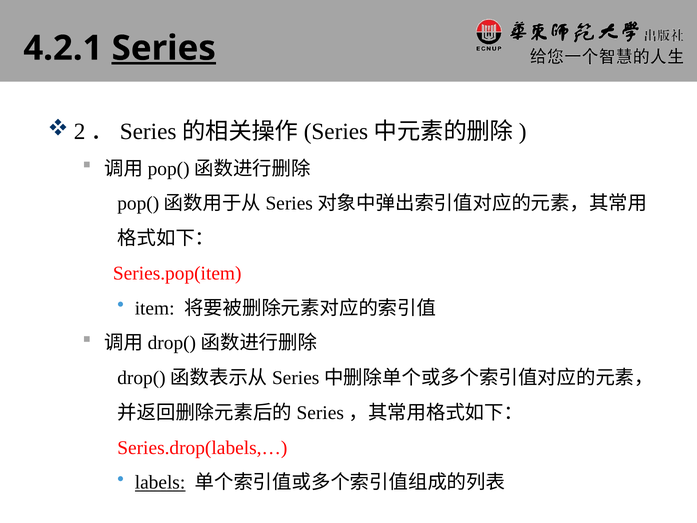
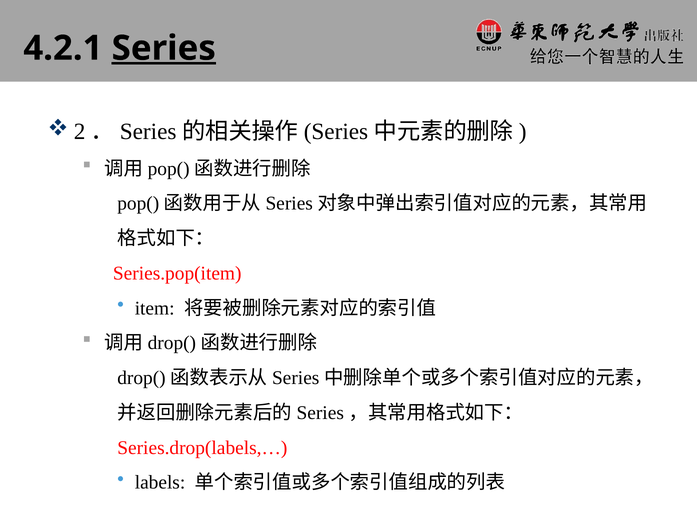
labels underline: present -> none
